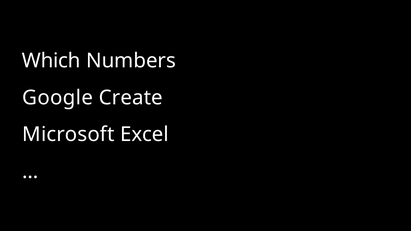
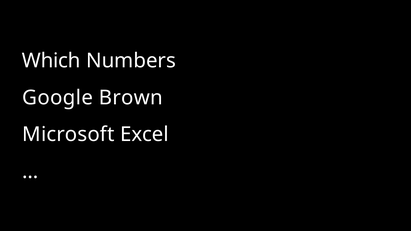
Create: Create -> Brown
